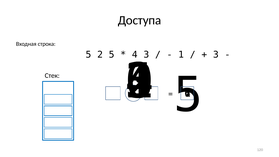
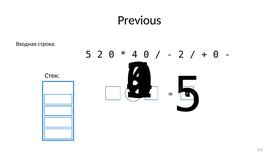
Доступа: Доступа -> Previous
2 5: 5 -> 0
4 3: 3 -> 0
1 at (181, 55): 1 -> 2
3 at (216, 55): 3 -> 0
